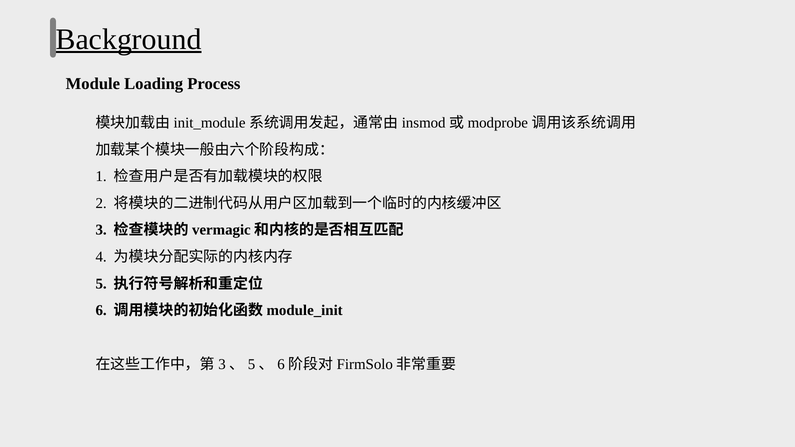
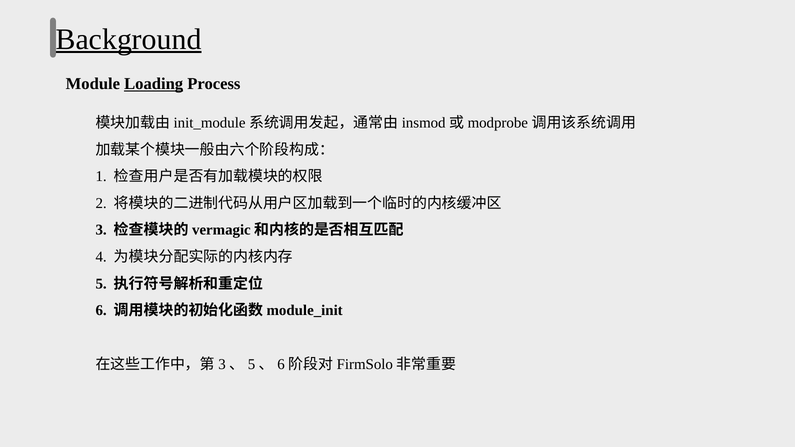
Loading underline: none -> present
